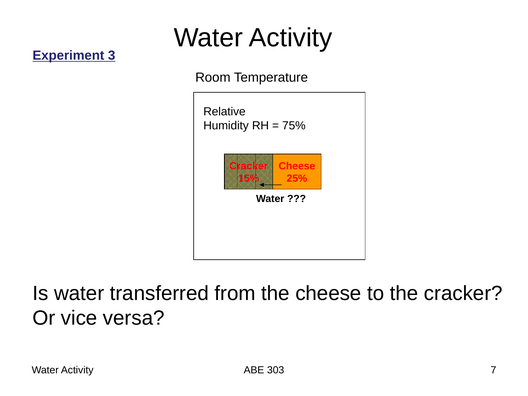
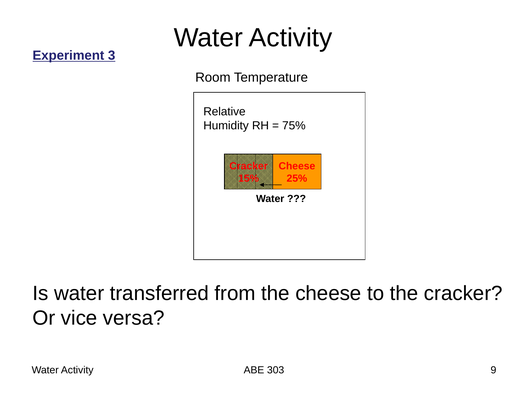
7: 7 -> 9
